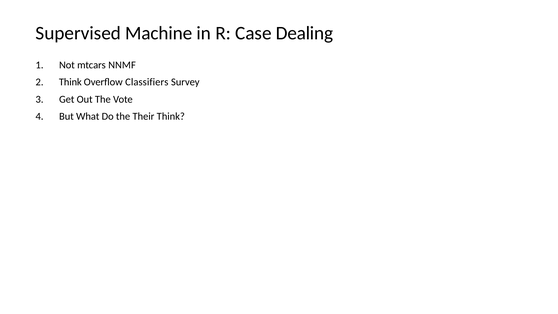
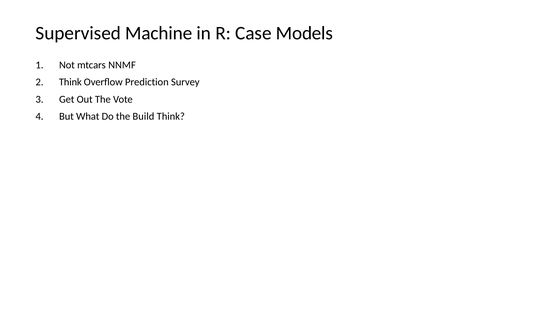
Dealing: Dealing -> Models
Classifiers: Classifiers -> Prediction
Their: Their -> Build
